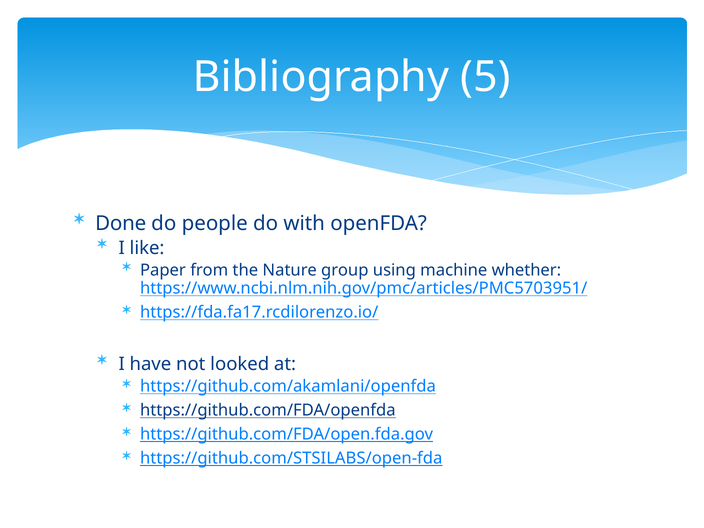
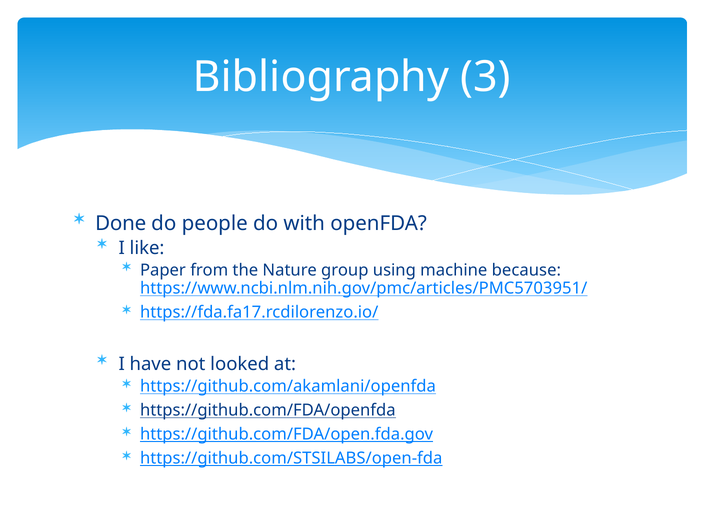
5: 5 -> 3
whether: whether -> because
